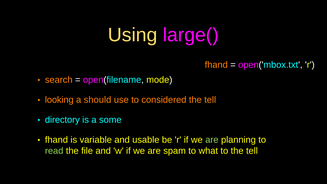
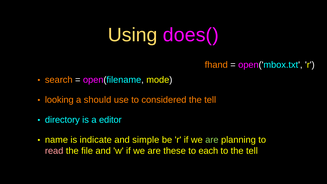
large(: large( -> does(
some: some -> editor
fhand at (56, 140): fhand -> name
variable: variable -> indicate
usable: usable -> simple
read colour: light green -> pink
spam: spam -> these
what: what -> each
